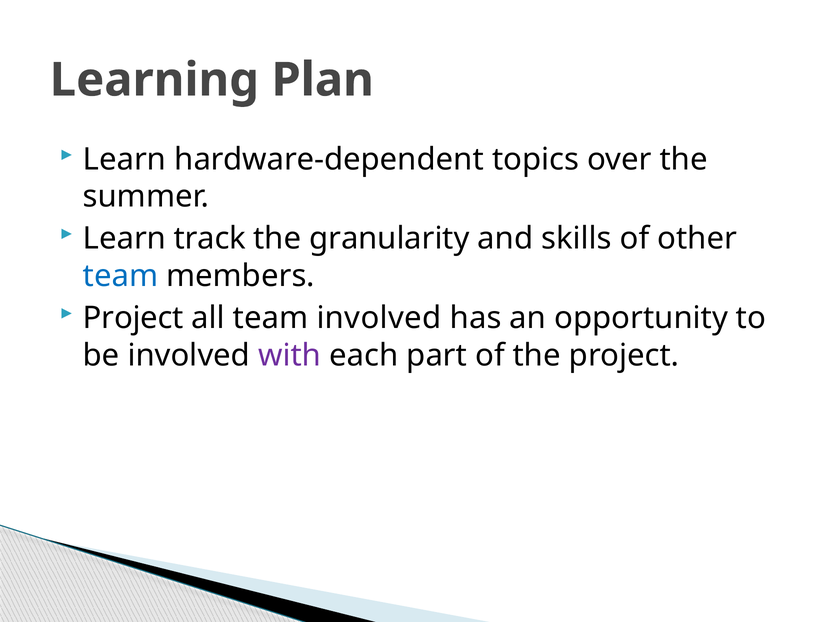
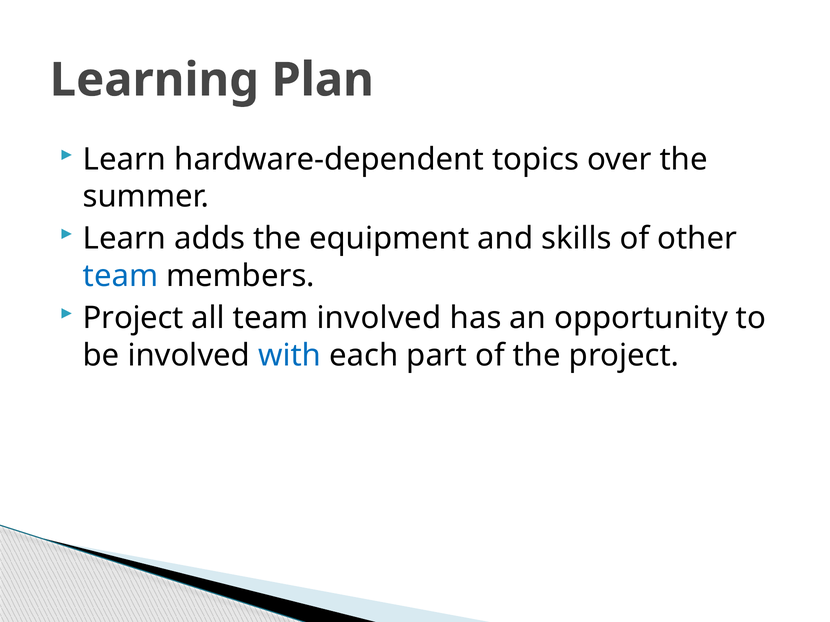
track: track -> adds
granularity: granularity -> equipment
with colour: purple -> blue
